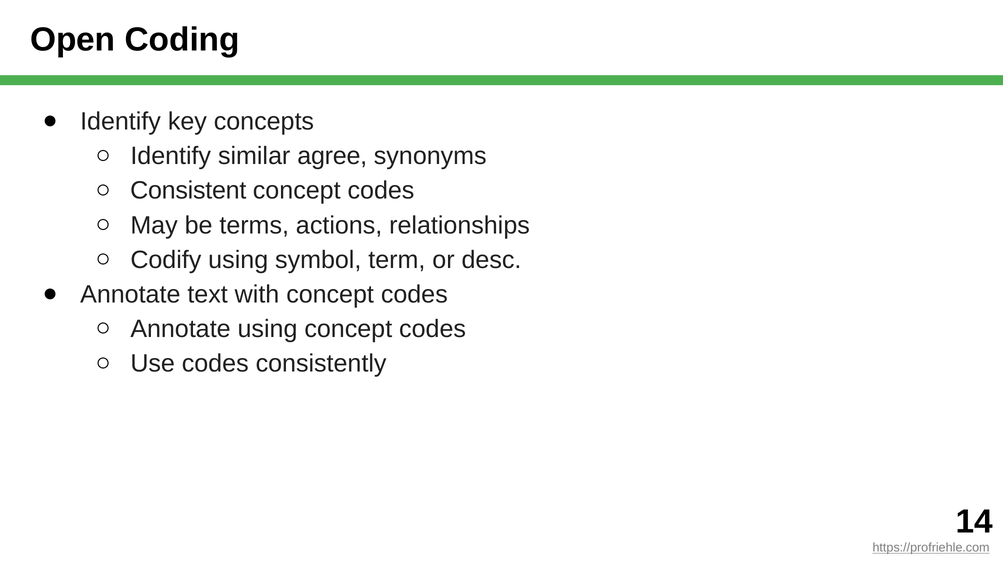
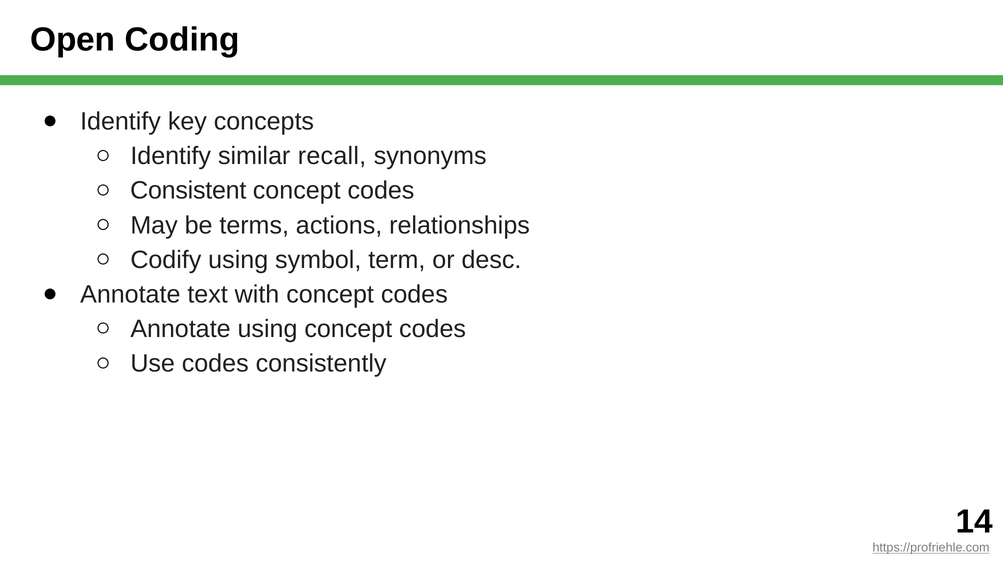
agree: agree -> recall
